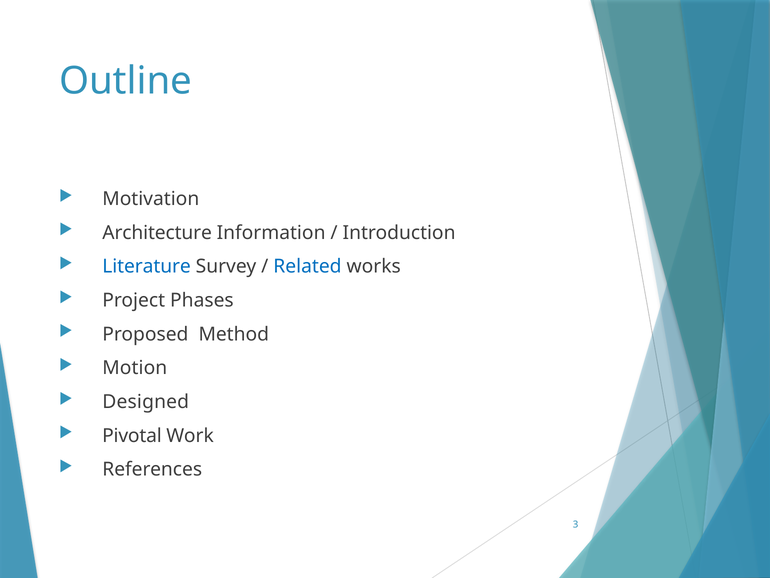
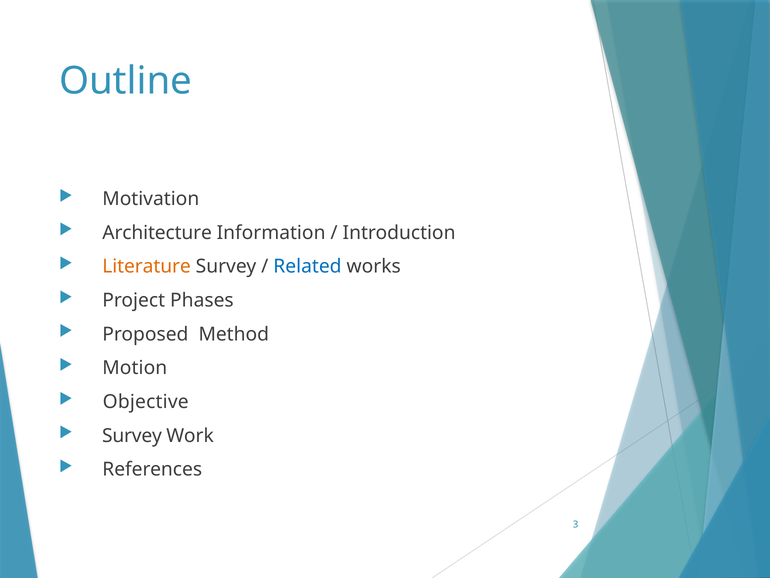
Literature colour: blue -> orange
Designed: Designed -> Objective
Pivotal at (132, 435): Pivotal -> Survey
